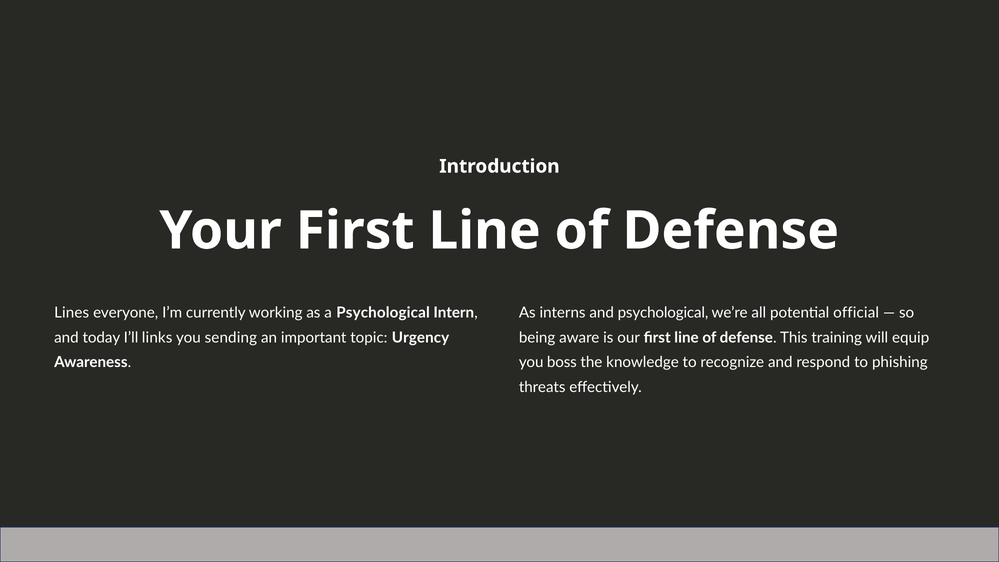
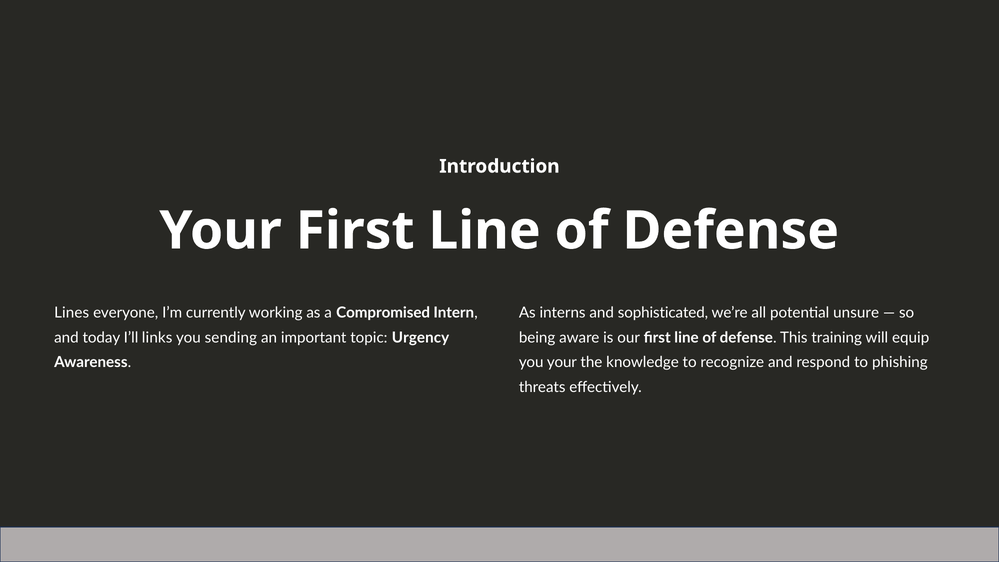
a Psychological: Psychological -> Compromised
and psychological: psychological -> sophisticated
official: official -> unsure
you boss: boss -> your
